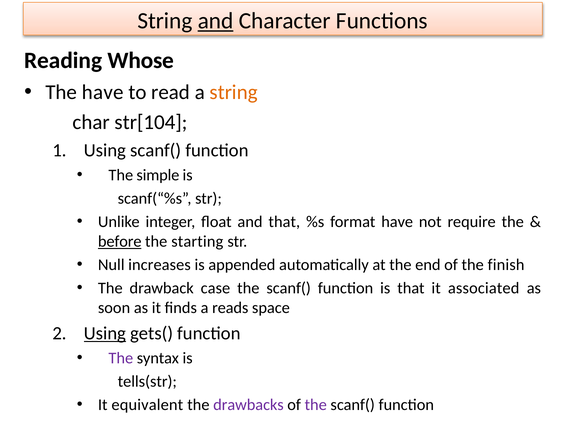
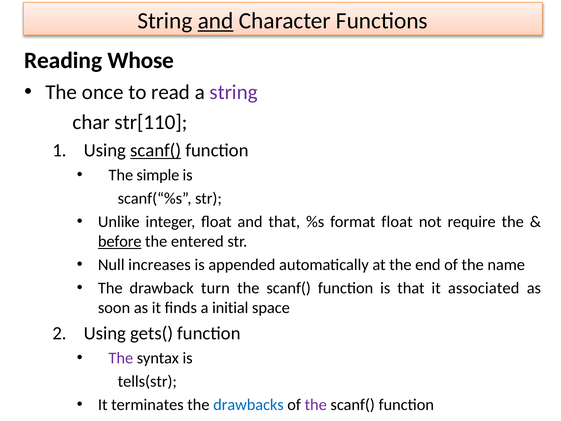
The have: have -> once
string at (234, 92) colour: orange -> purple
str[104: str[104 -> str[110
scanf( at (156, 150) underline: none -> present
format have: have -> float
starting: starting -> entered
finish: finish -> name
case: case -> turn
reads: reads -> initial
Using at (105, 333) underline: present -> none
equivalent: equivalent -> terminates
drawbacks colour: purple -> blue
